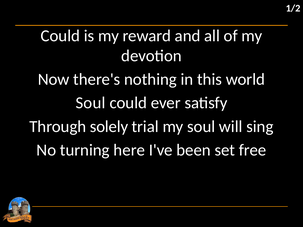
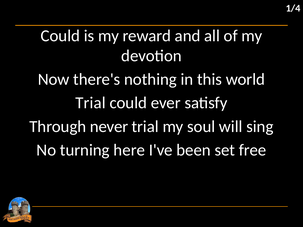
1/2: 1/2 -> 1/4
Soul at (90, 103): Soul -> Trial
solely: solely -> never
